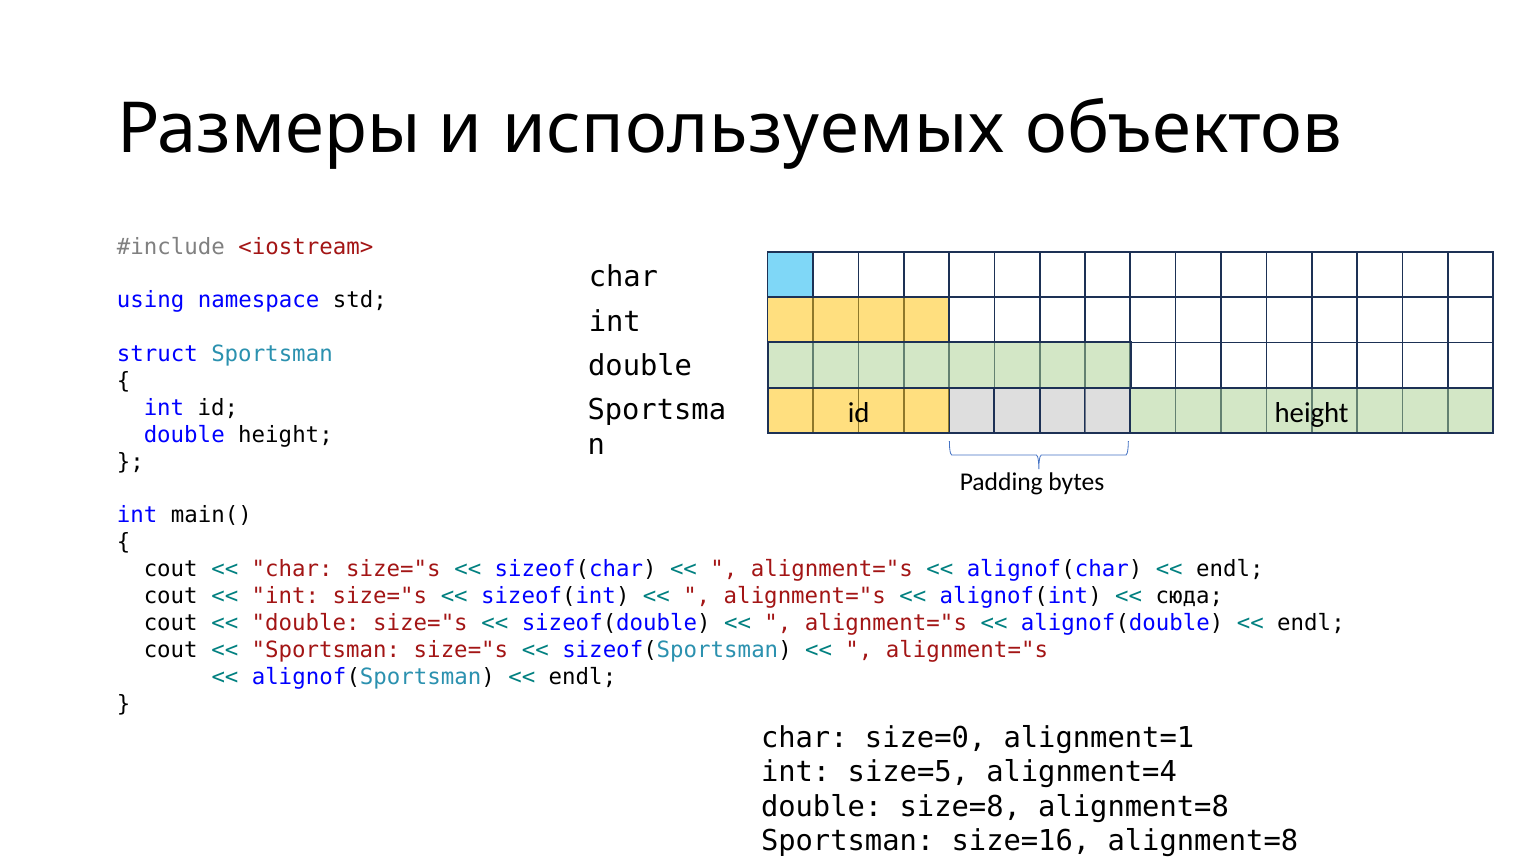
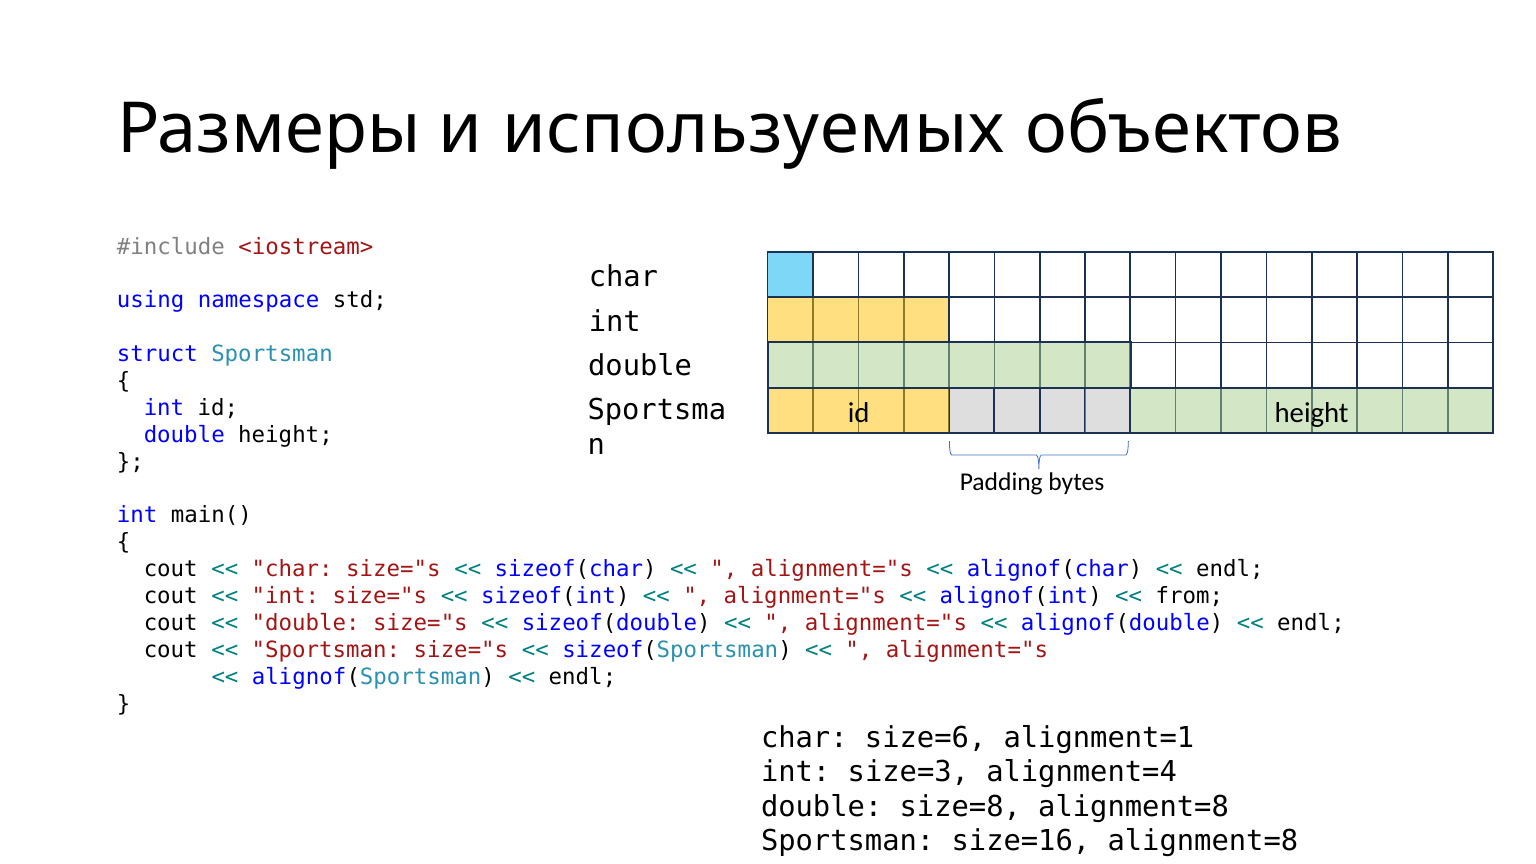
сюда: сюда -> from
size=0: size=0 -> size=6
size=5: size=5 -> size=3
